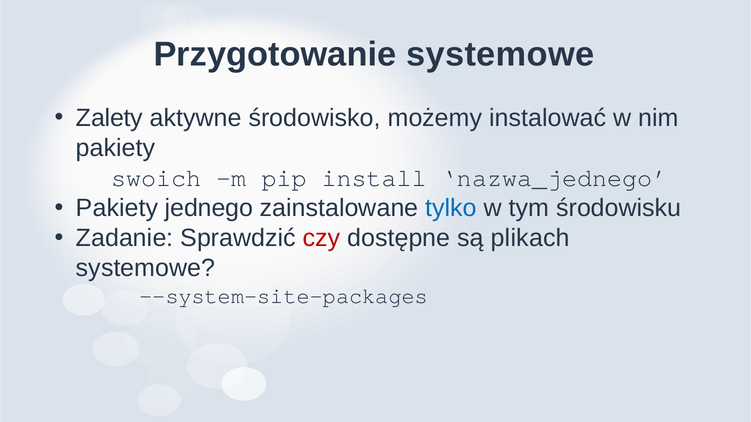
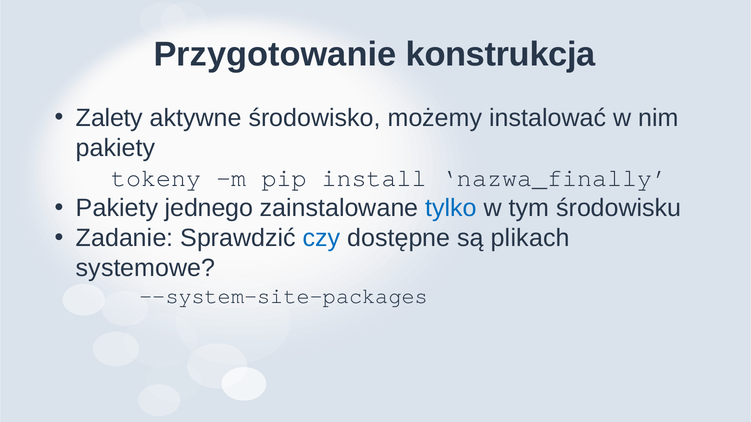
Przygotowanie systemowe: systemowe -> konstrukcja
swoich: swoich -> tokeny
nazwa_jednego: nazwa_jednego -> nazwa_finally
czy colour: red -> blue
